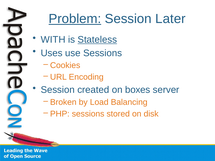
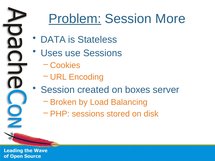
Later: Later -> More
WITH: WITH -> DATA
Stateless underline: present -> none
